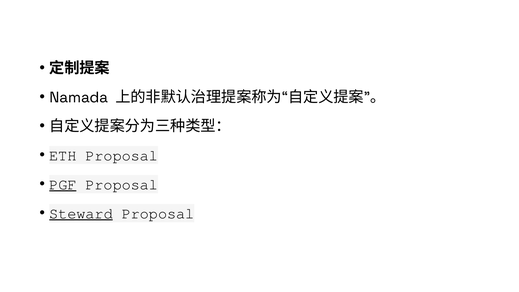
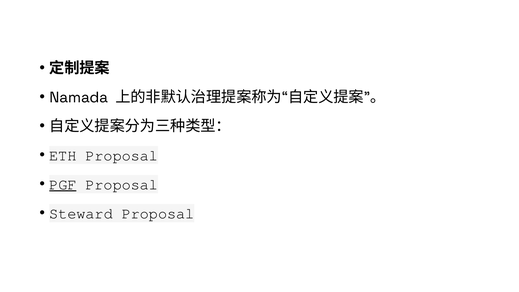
Steward underline: present -> none
